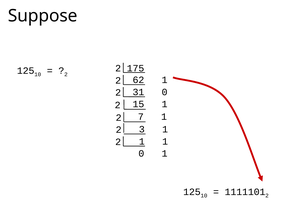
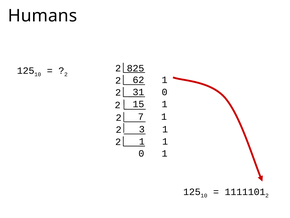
Suppose: Suppose -> Humans
175: 175 -> 825
